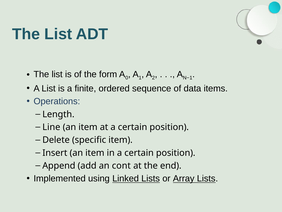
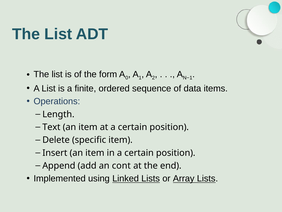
Line: Line -> Text
